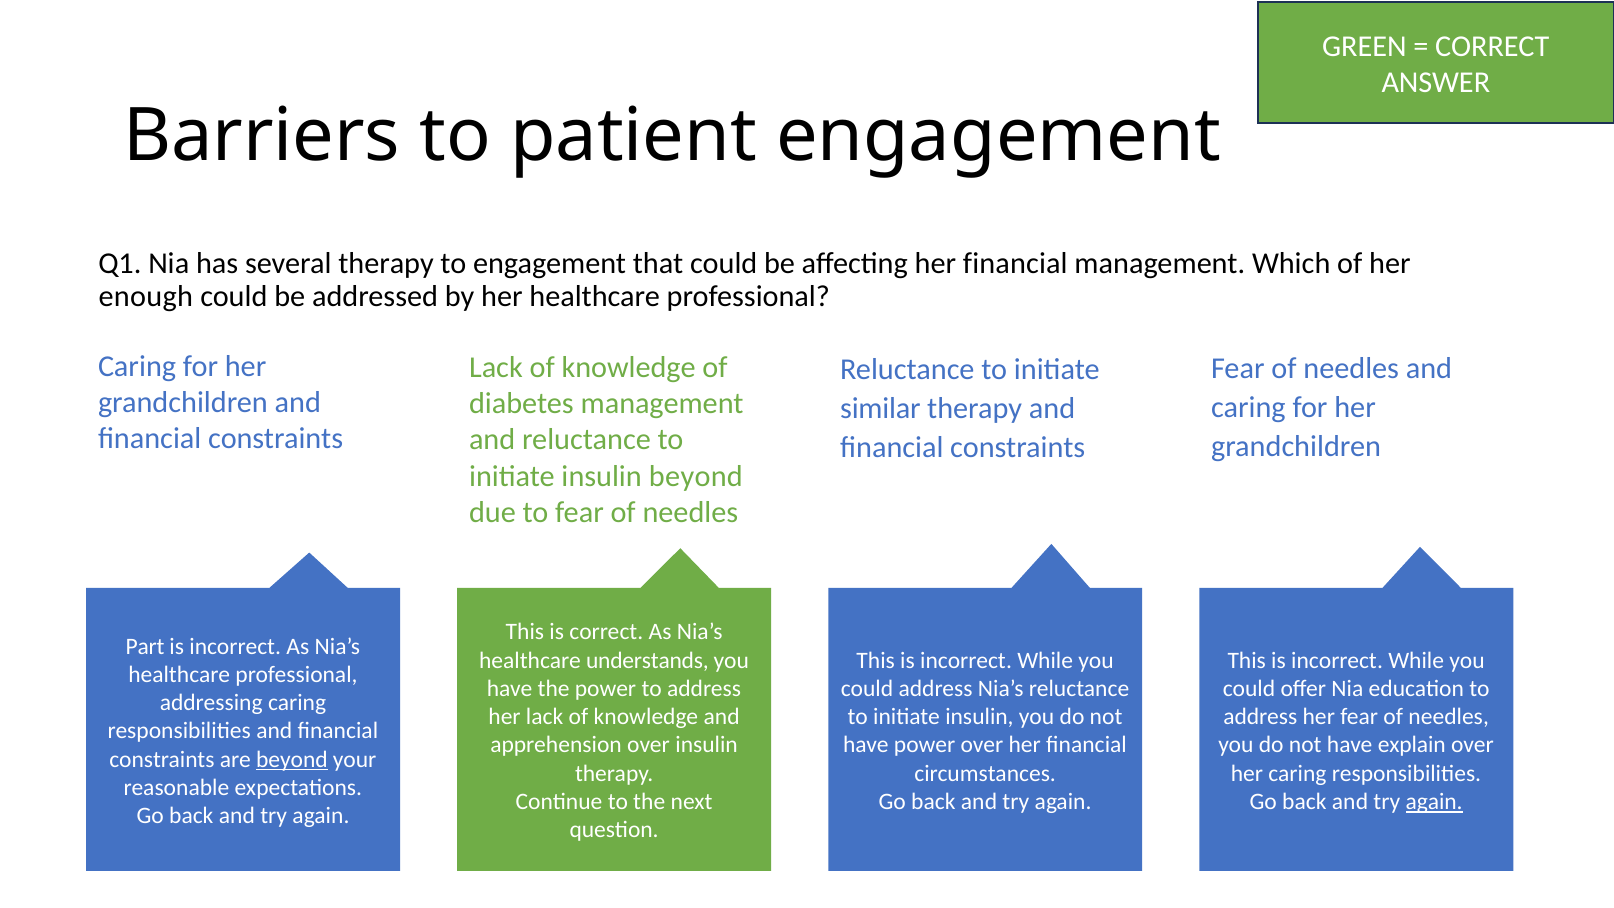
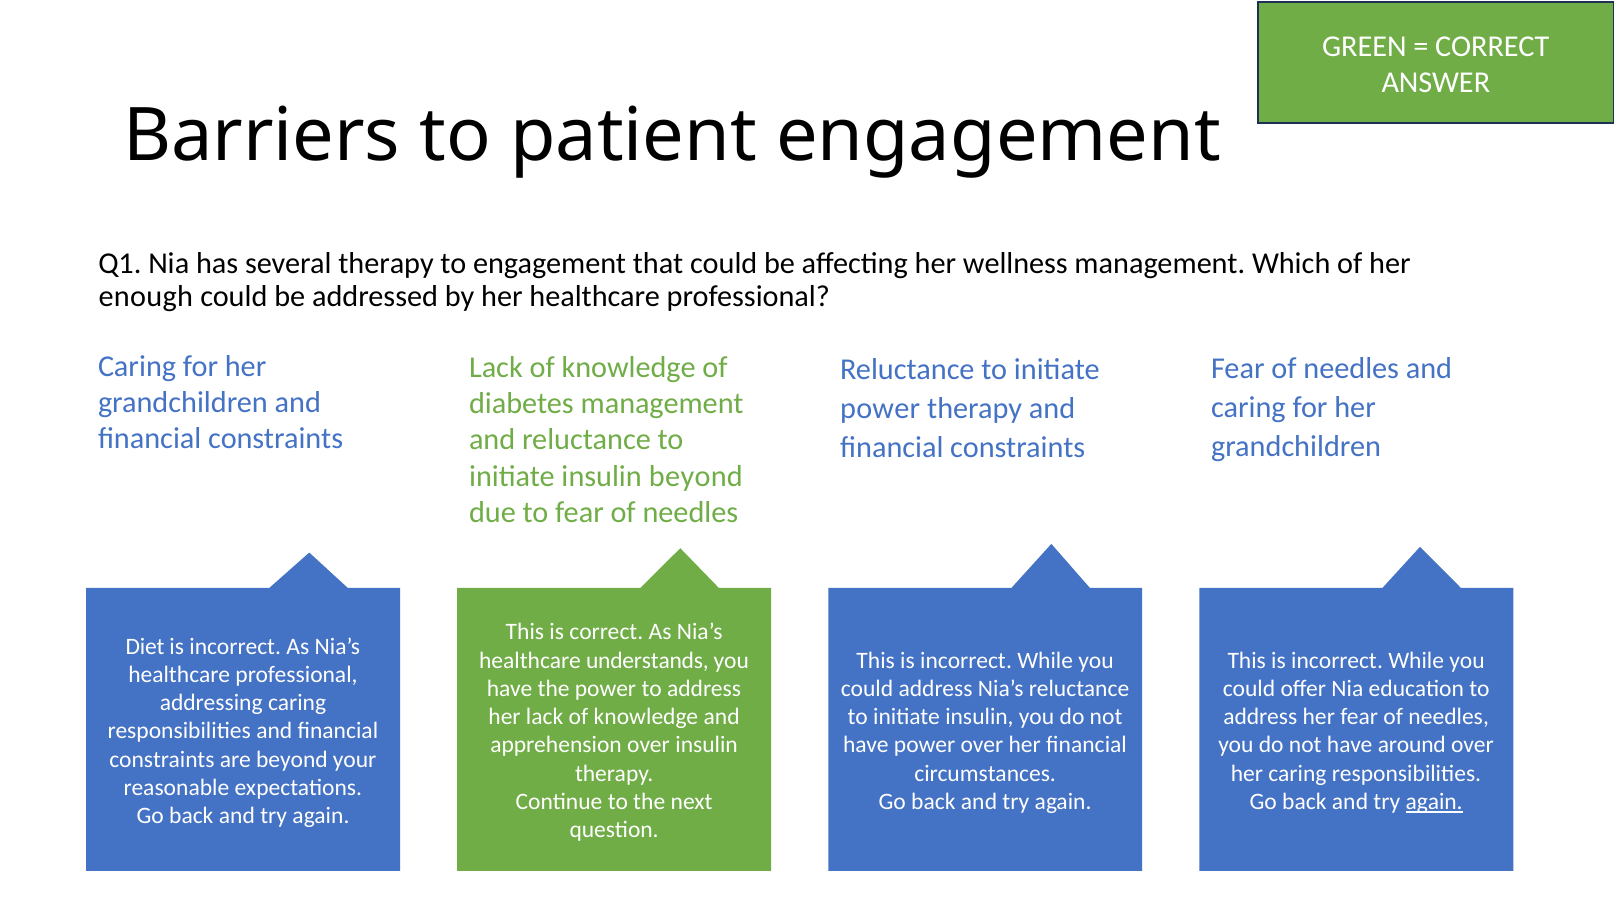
affecting her financial: financial -> wellness
similar at (880, 408): similar -> power
Part: Part -> Diet
explain: explain -> around
beyond at (292, 759) underline: present -> none
